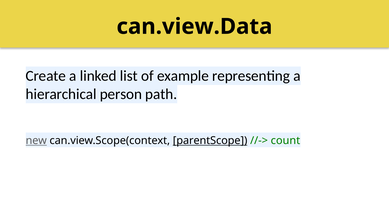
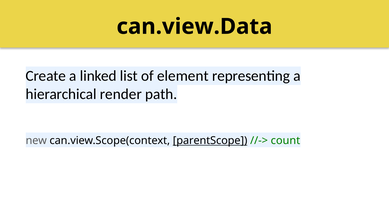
example: example -> element
person: person -> render
new underline: present -> none
